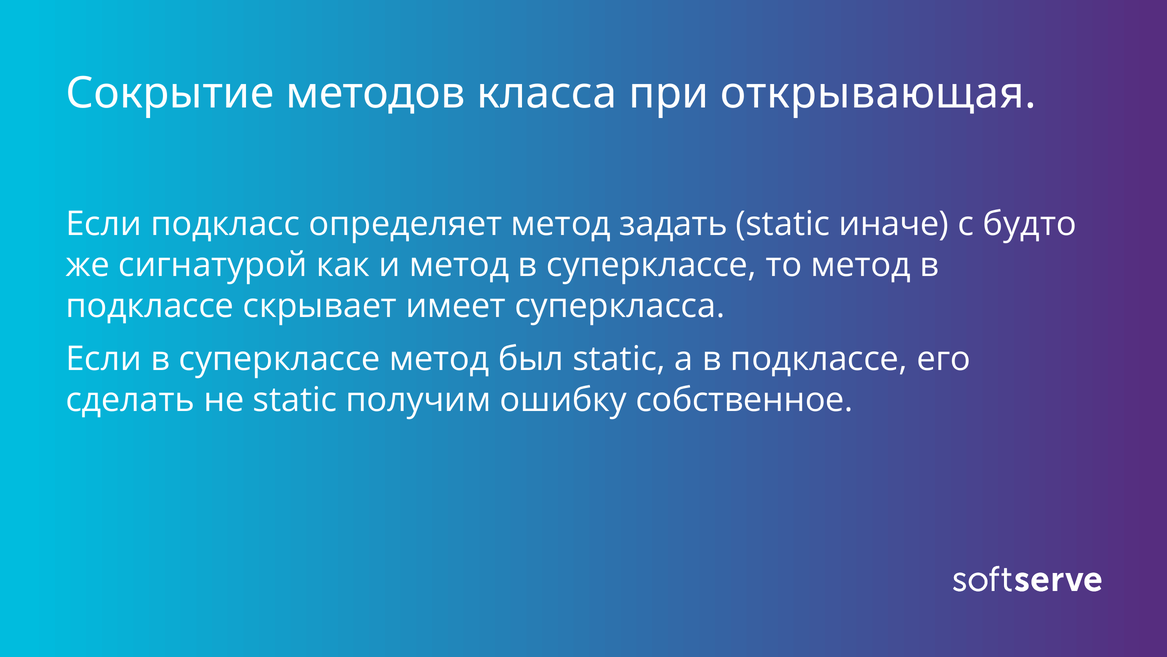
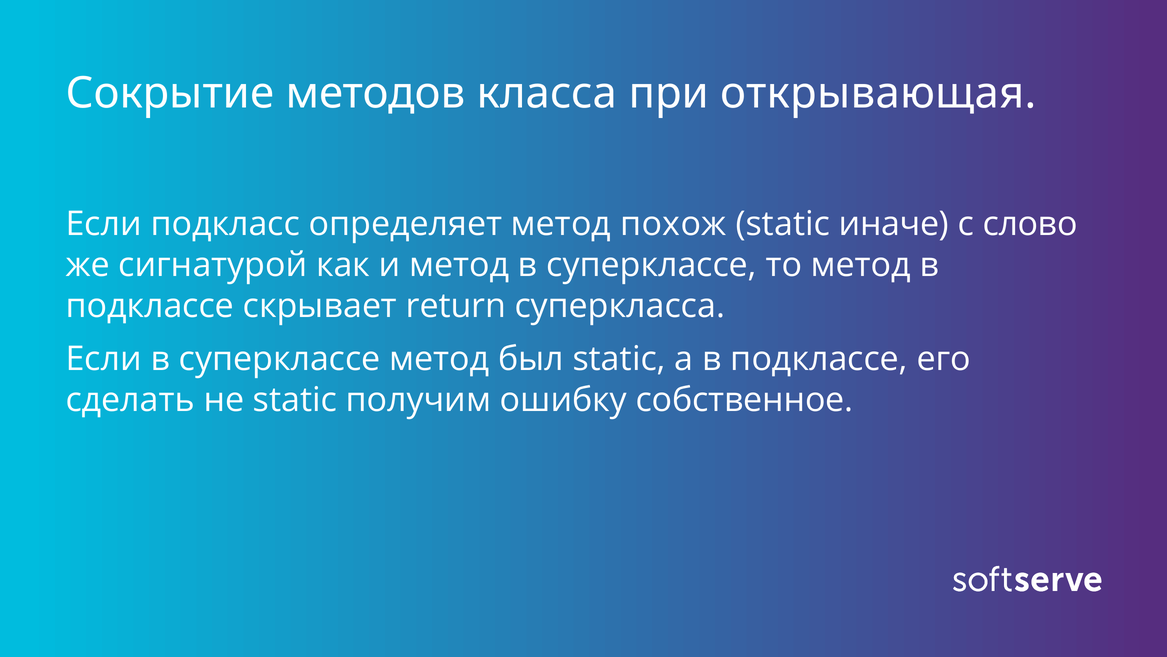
задать: задать -> похож
будто: будто -> слово
имеет: имеет -> return
